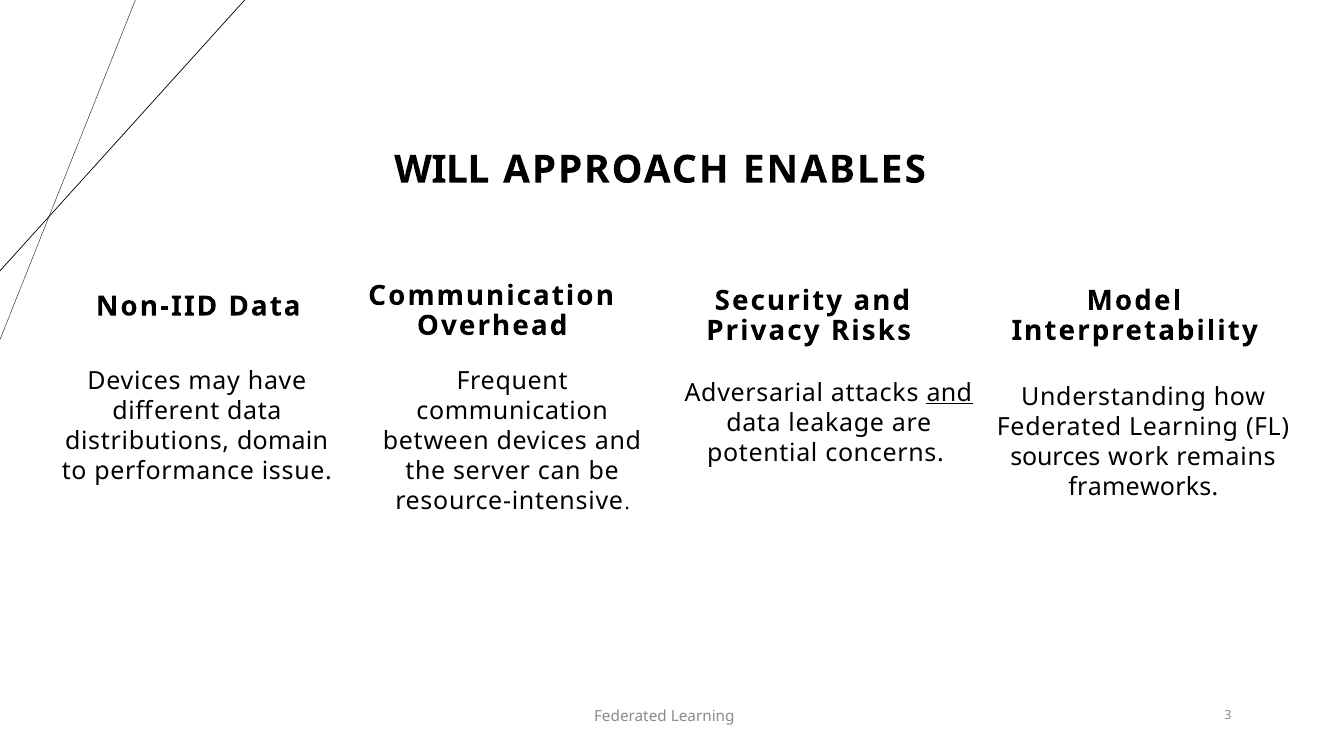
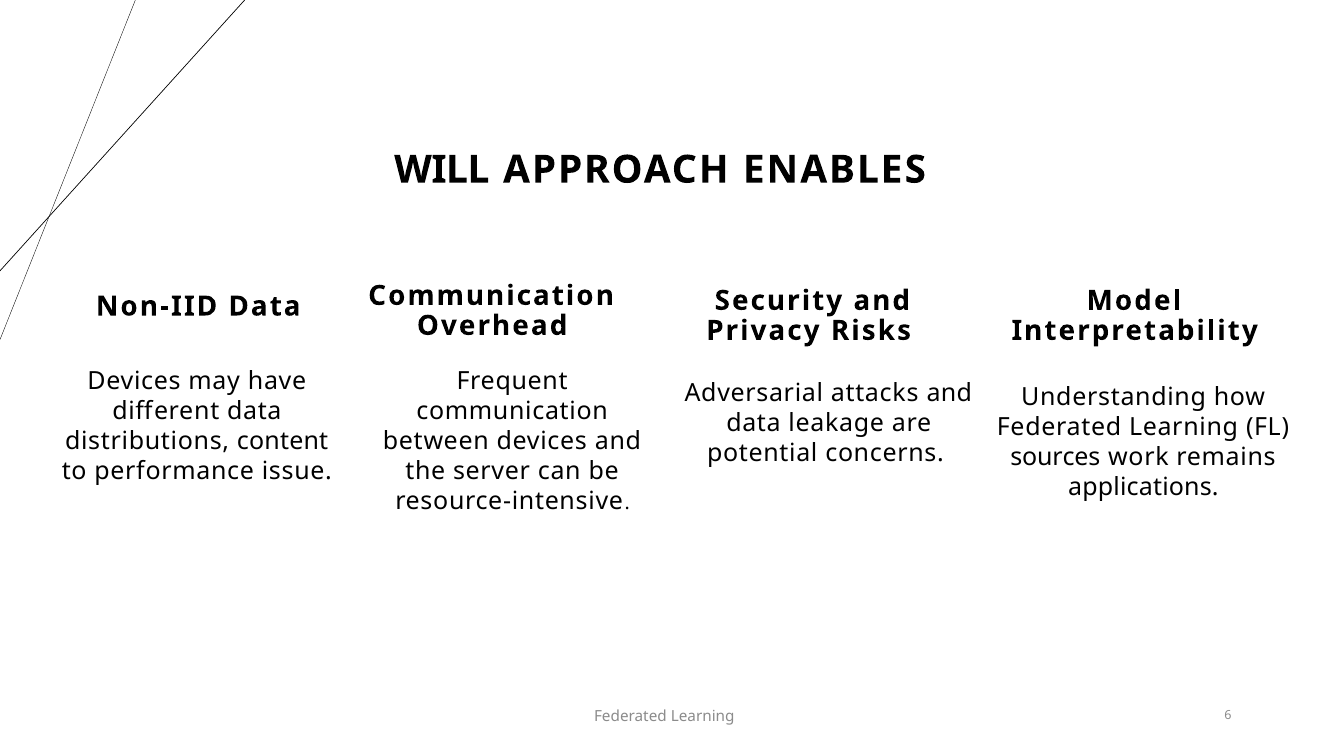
and at (949, 393) underline: present -> none
domain: domain -> content
frameworks: frameworks -> applications
3: 3 -> 6
